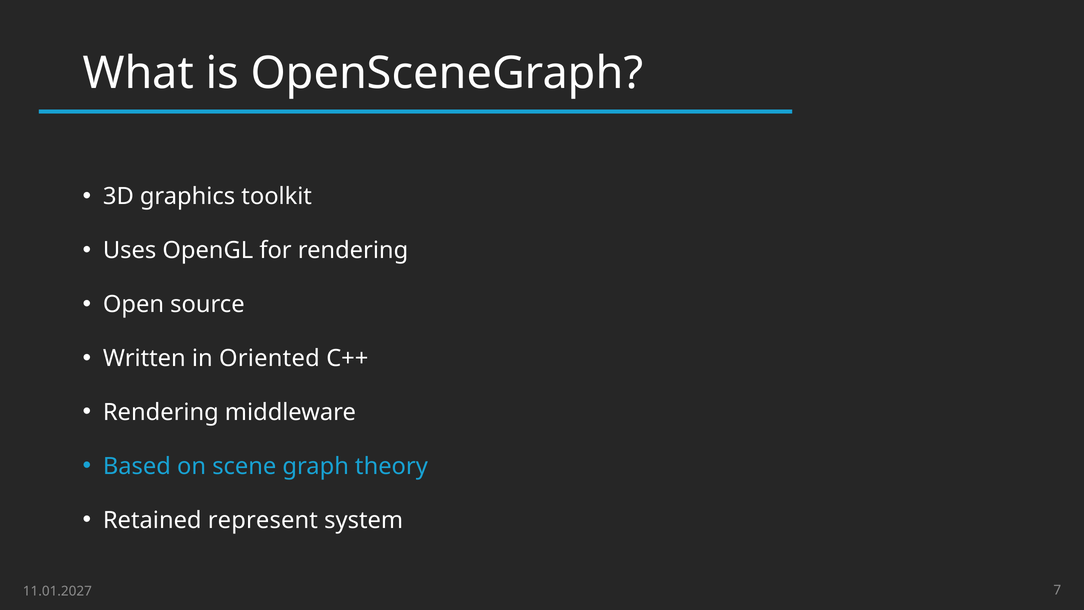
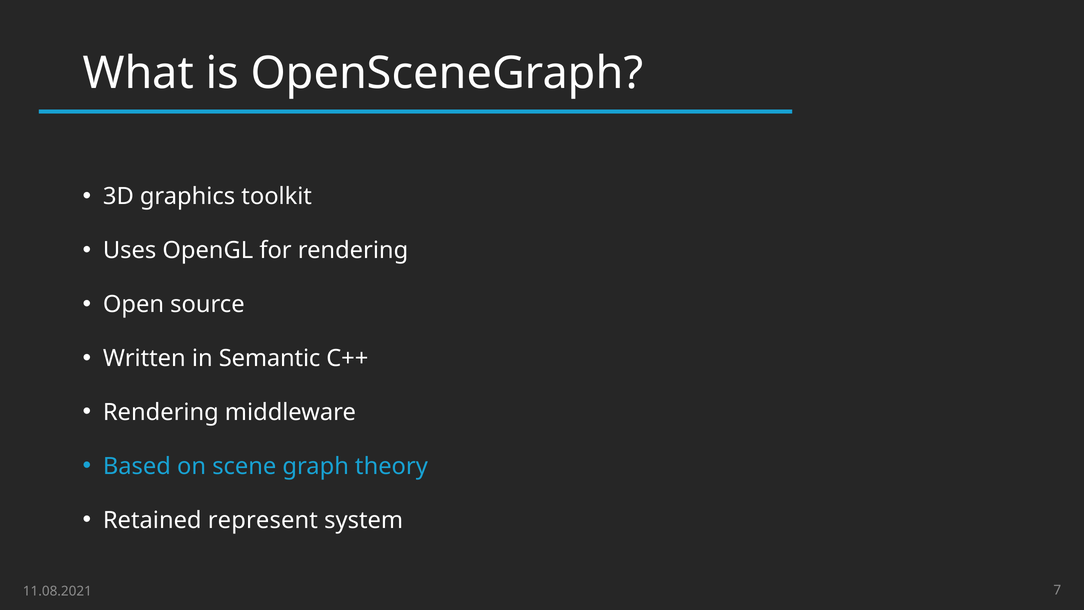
Oriented: Oriented -> Semantic
11.01.2027: 11.01.2027 -> 11.08.2021
